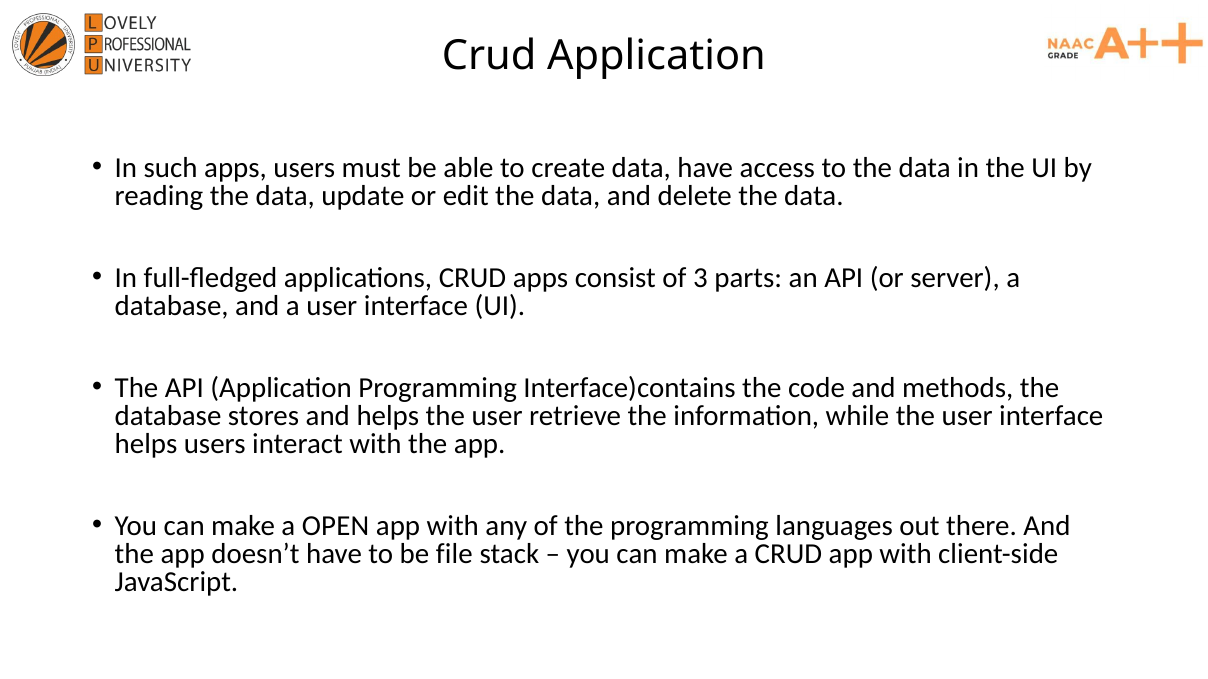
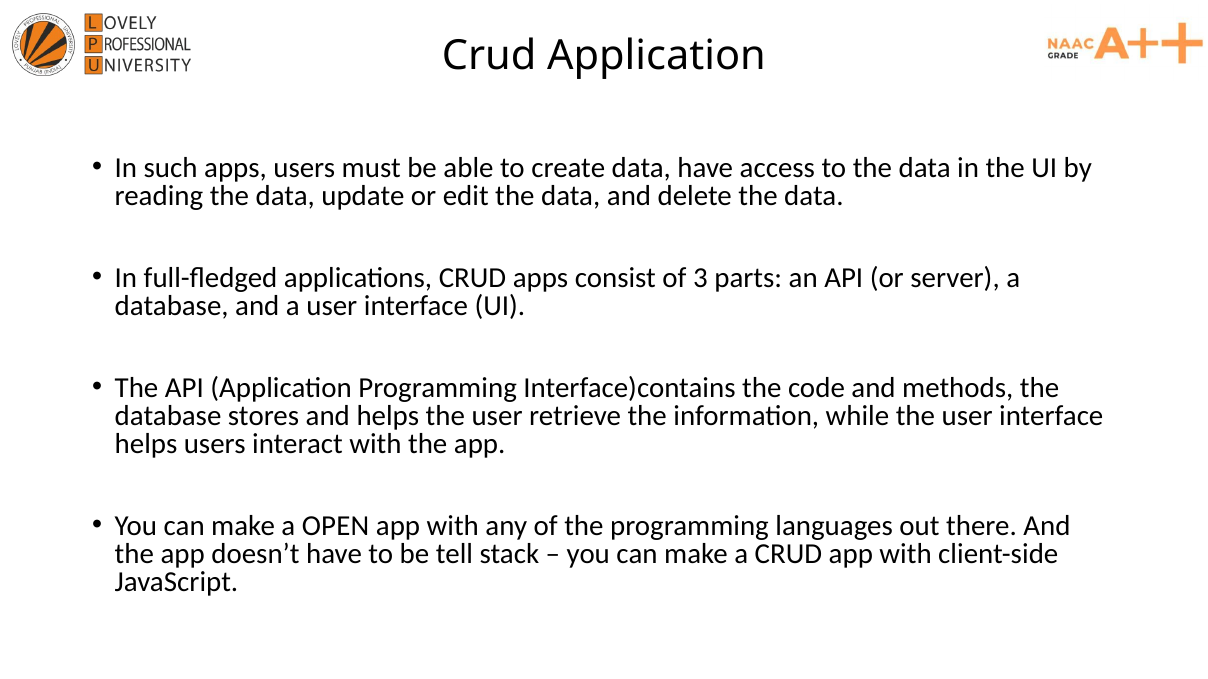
file: file -> tell
